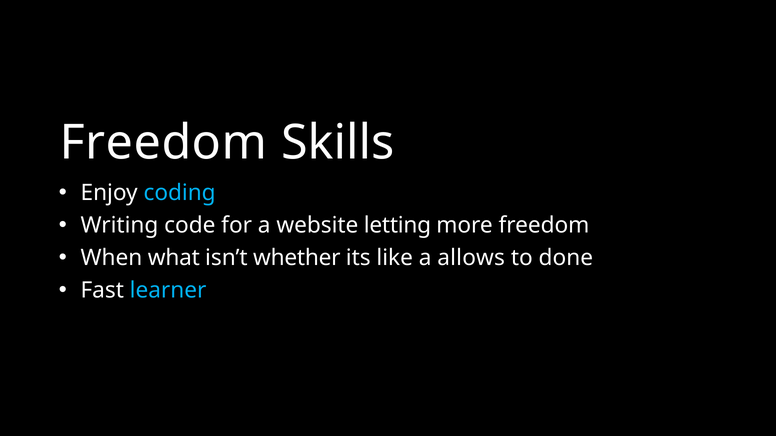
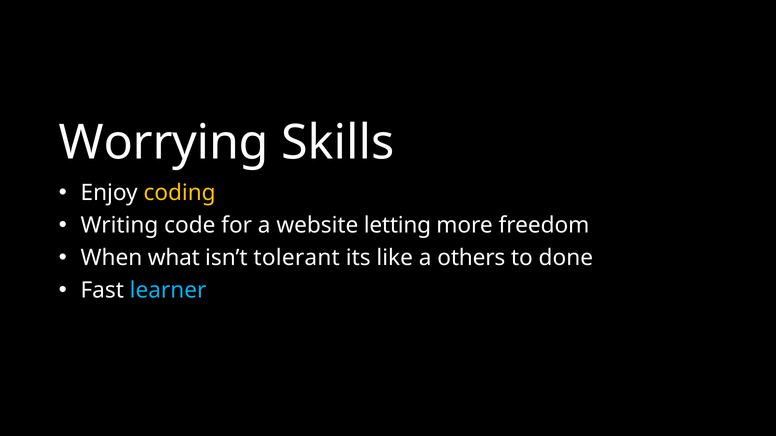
Freedom at (163, 143): Freedom -> Worrying
coding colour: light blue -> yellow
whether: whether -> tolerant
allows: allows -> others
